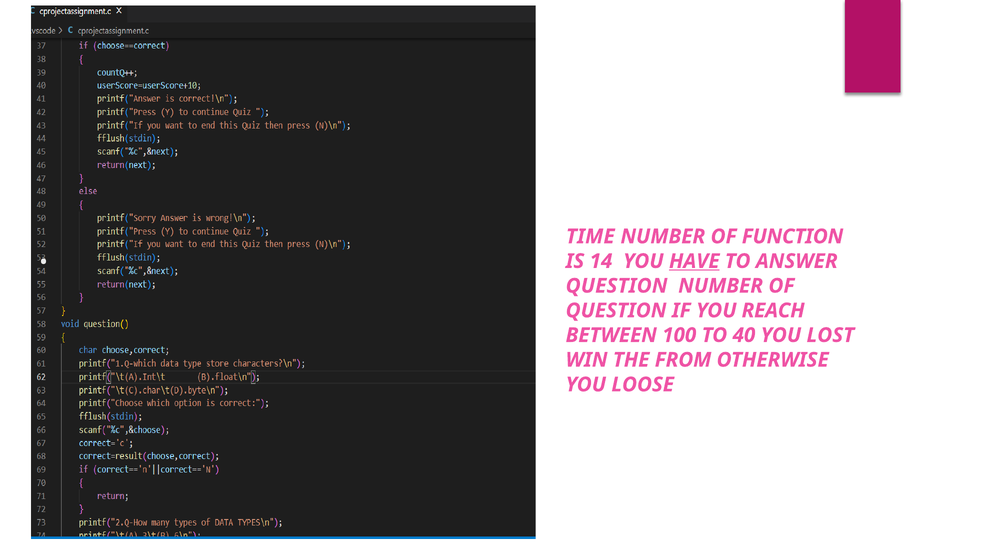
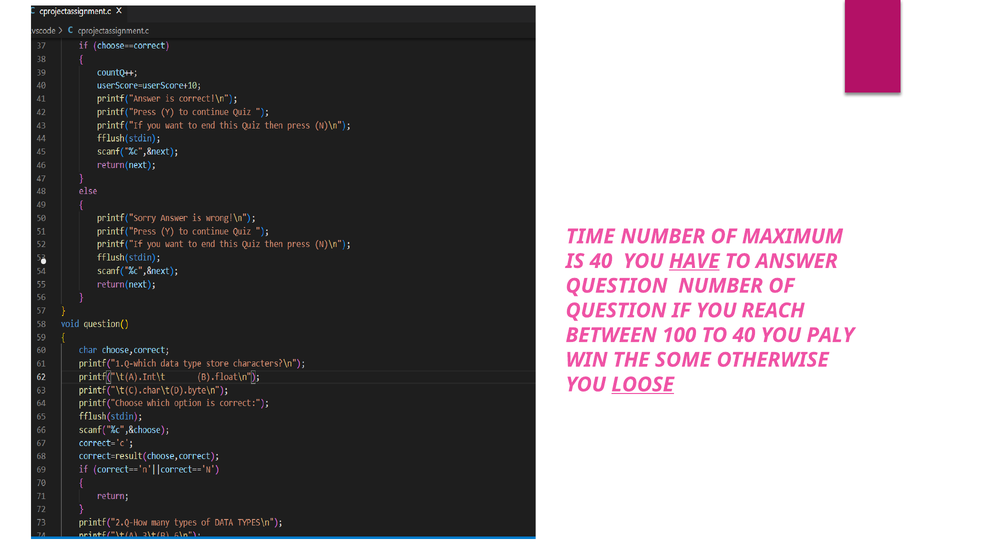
FUNCTION: FUNCTION -> MAXIMUM
IS 14: 14 -> 40
LOST: LOST -> PALY
FROM: FROM -> SOME
LOOSE underline: none -> present
